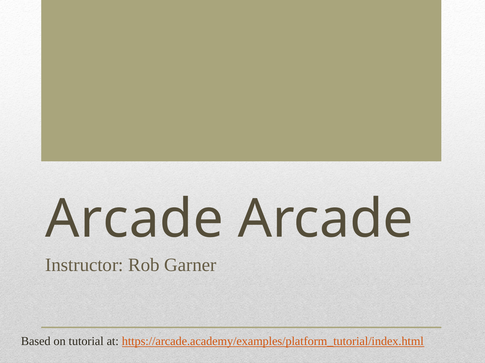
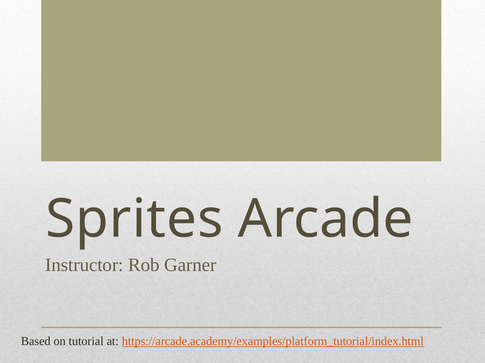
Arcade at (134, 220): Arcade -> Sprites
